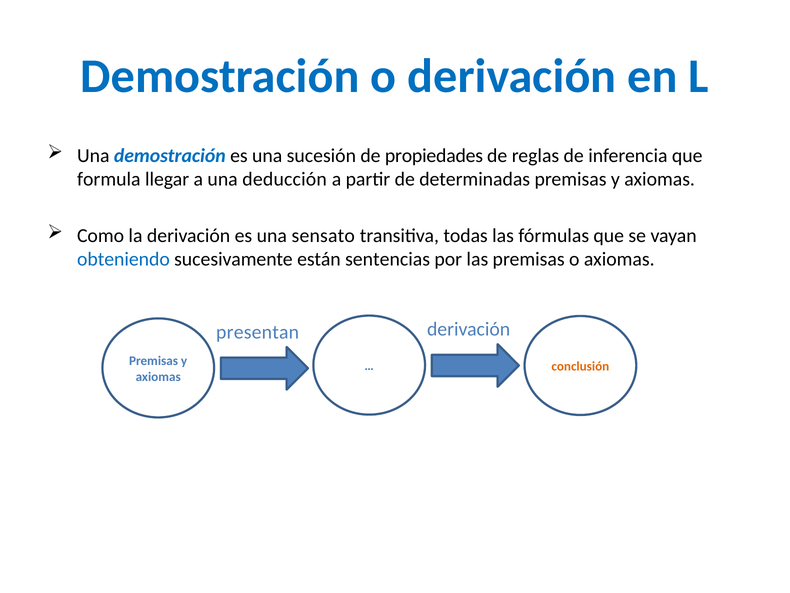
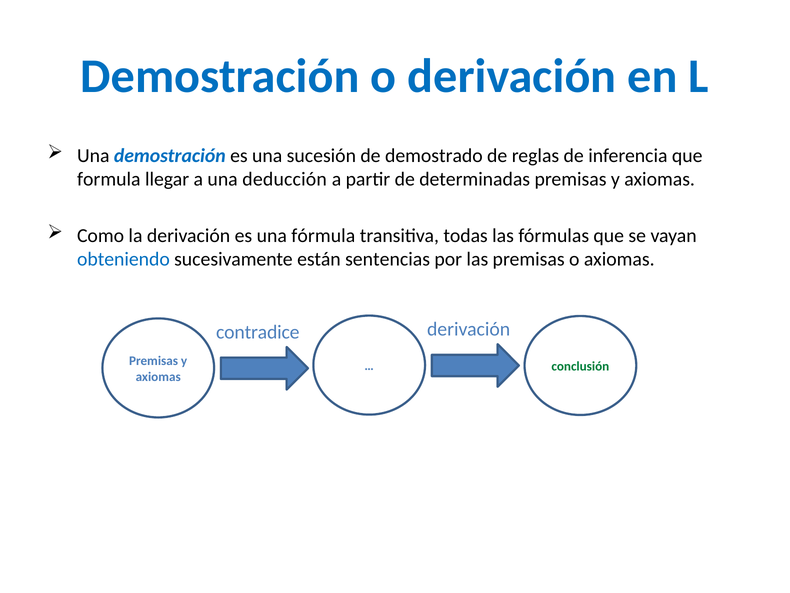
propiedades: propiedades -> demostrado
sensato: sensato -> fórmula
presentan: presentan -> contradice
conclusión colour: orange -> green
